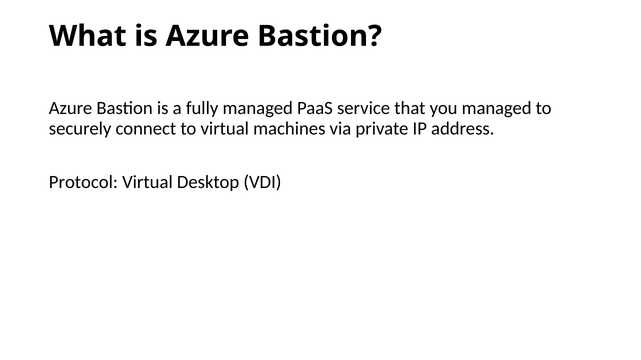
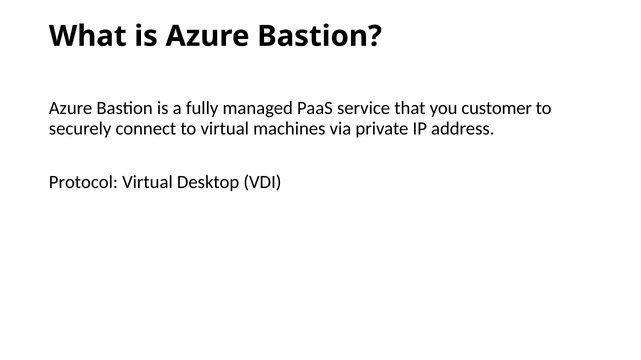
you managed: managed -> customer
